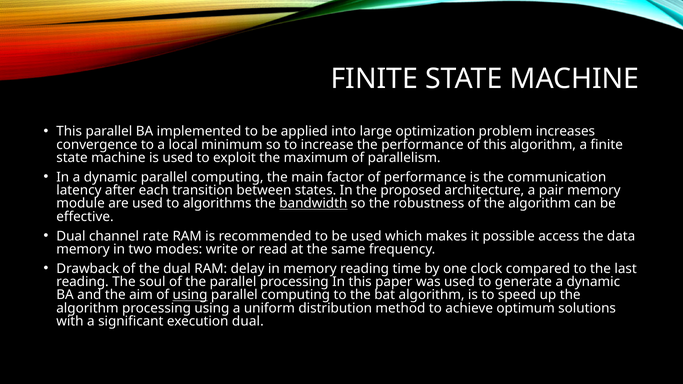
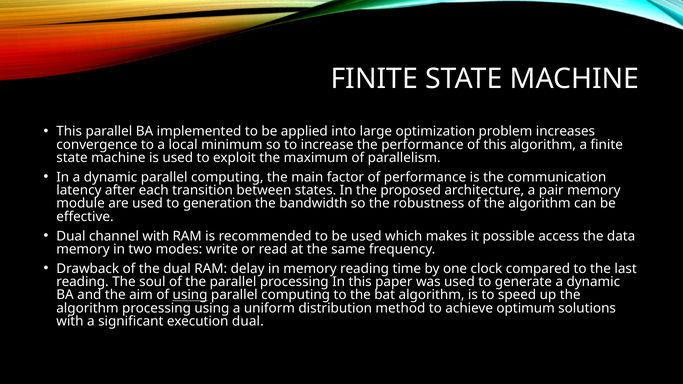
algorithms: algorithms -> generation
bandwidth underline: present -> none
channel rate: rate -> with
